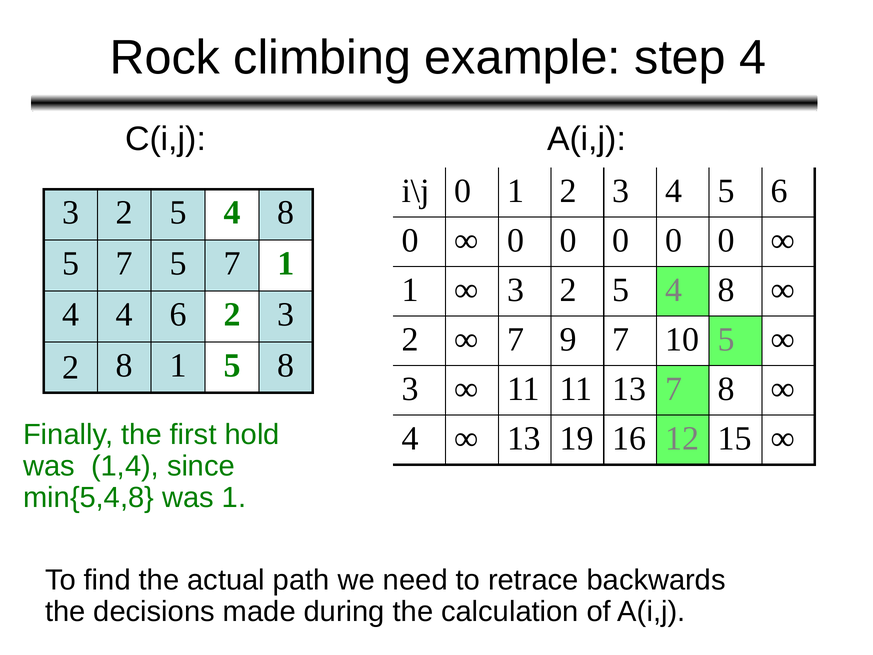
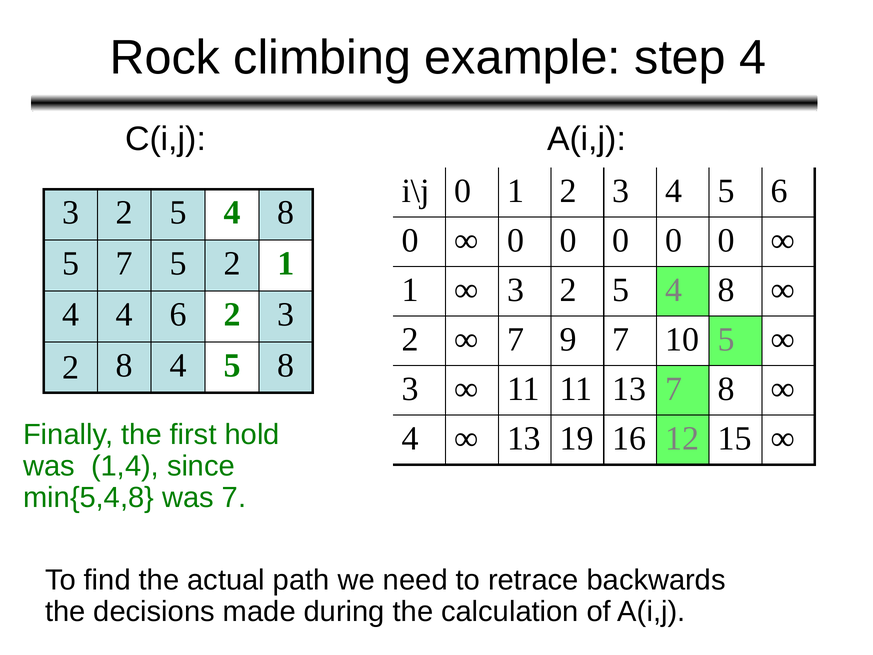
7 5 7: 7 -> 2
8 1: 1 -> 4
was 1: 1 -> 7
